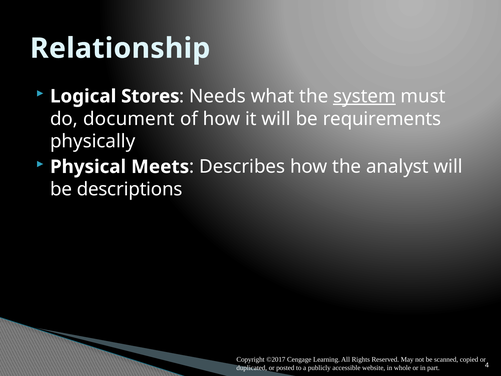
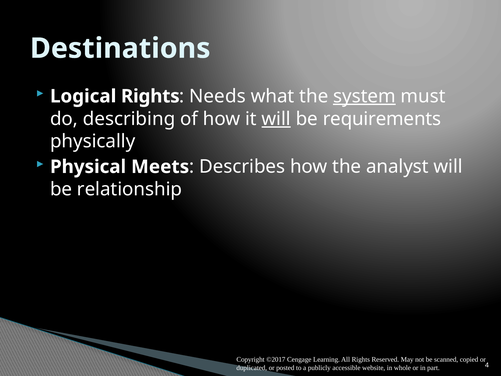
Relationship: Relationship -> Destinations
Logical Stores: Stores -> Rights
document: document -> describing
will at (276, 119) underline: none -> present
descriptions: descriptions -> relationship
